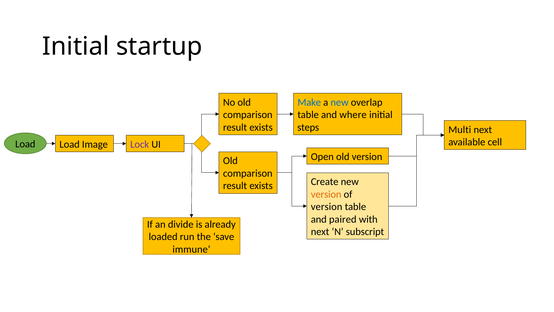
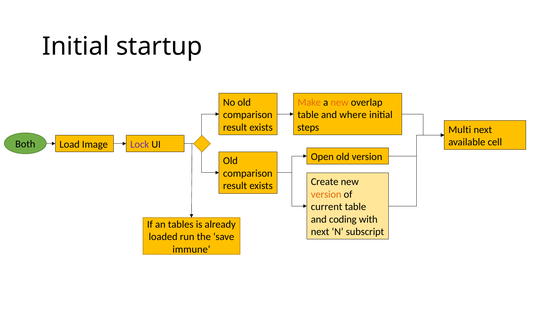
Make colour: blue -> orange
new at (340, 102) colour: blue -> orange
Load at (25, 144): Load -> Both
version at (327, 207): version -> current
paired: paired -> coding
divide: divide -> tables
